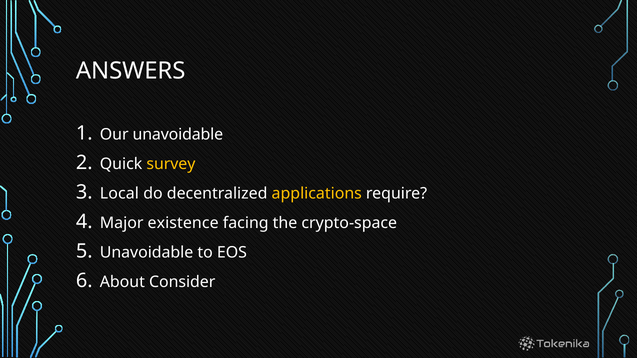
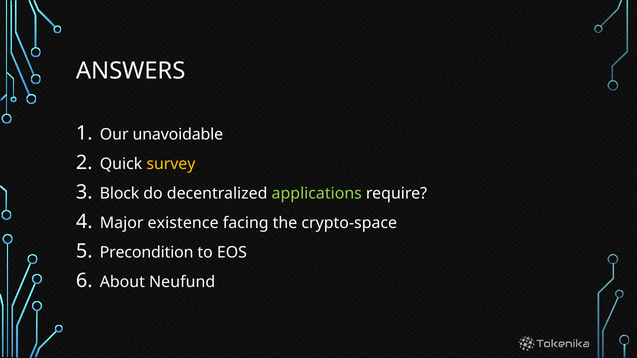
Local: Local -> Block
applications colour: yellow -> light green
Unavoidable at (147, 253): Unavoidable -> Precondition
Consider: Consider -> Neufund
